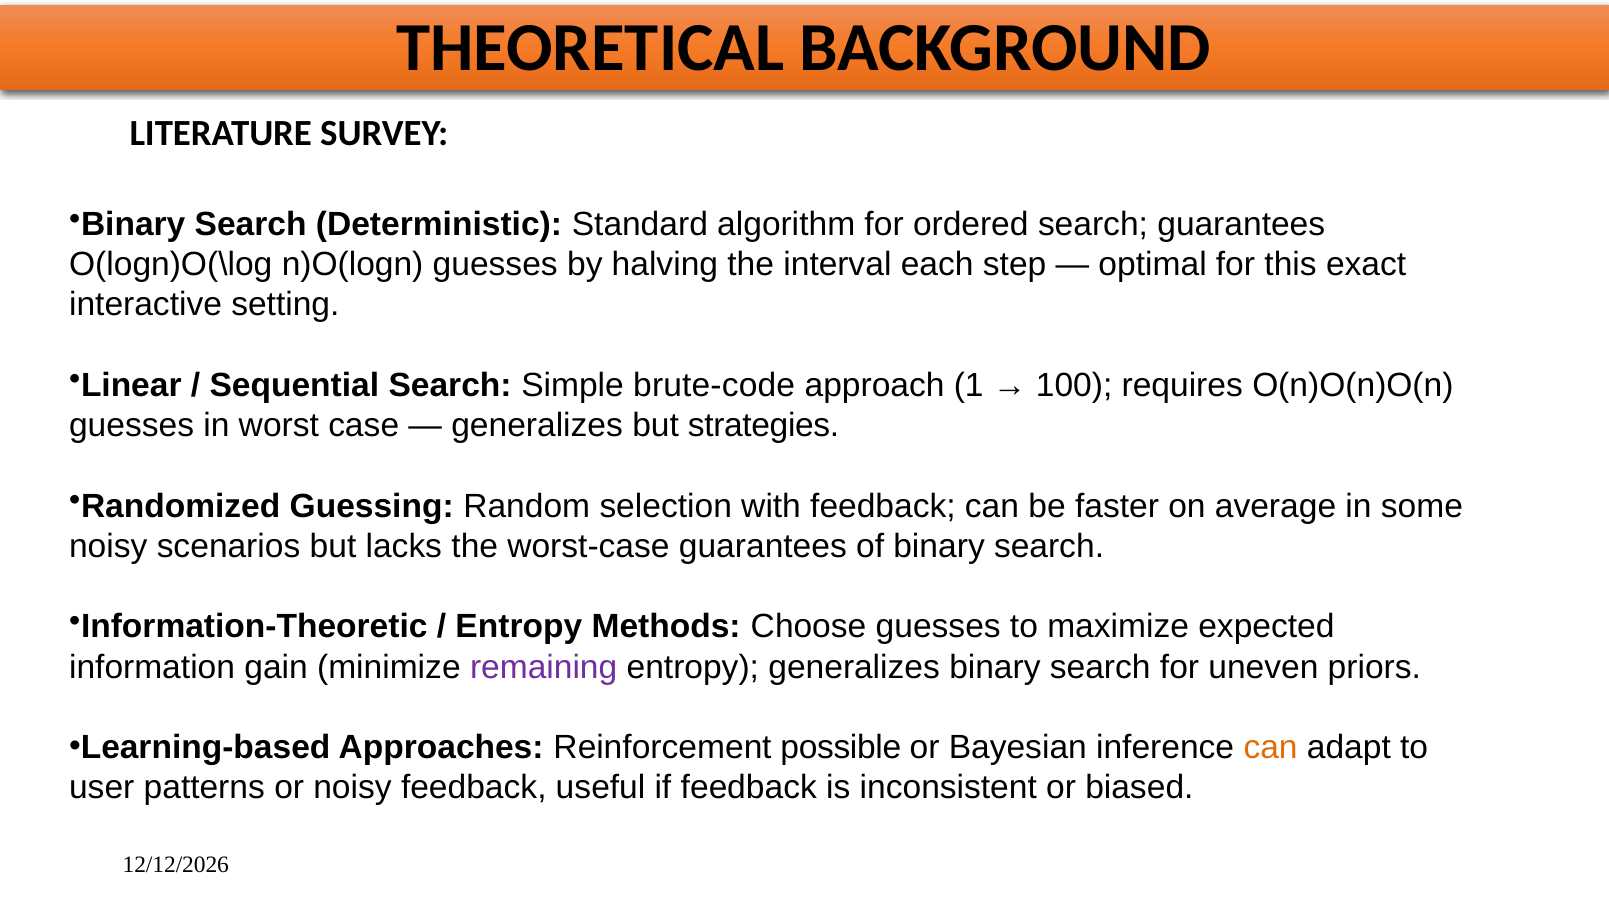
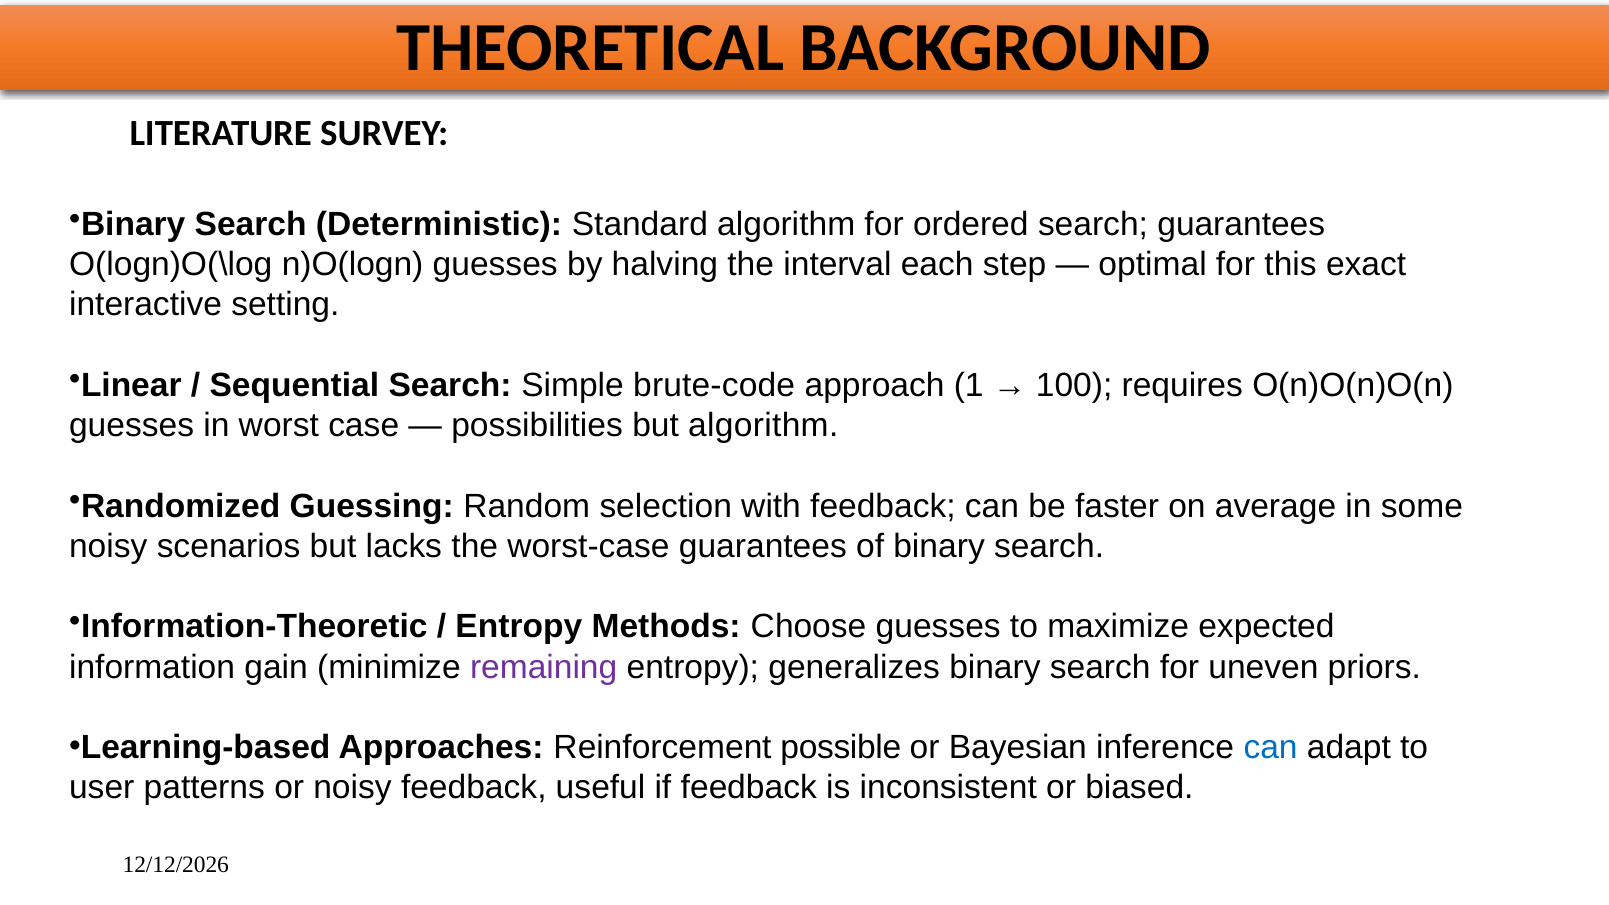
generalizes at (537, 426): generalizes -> possibilities
but strategies: strategies -> algorithm
can at (1271, 748) colour: orange -> blue
